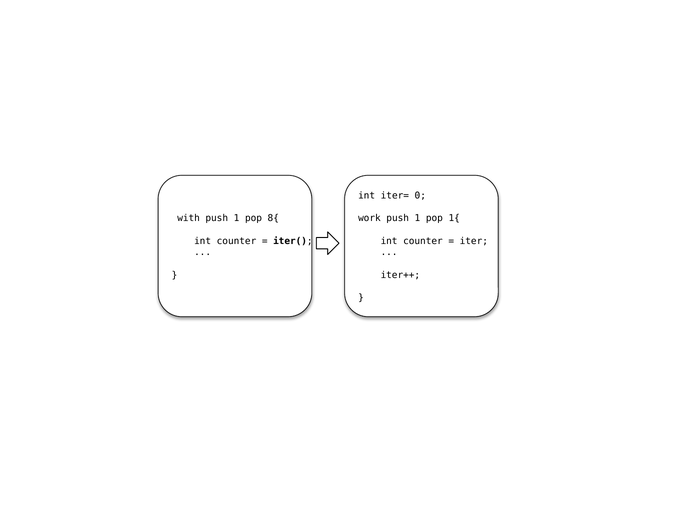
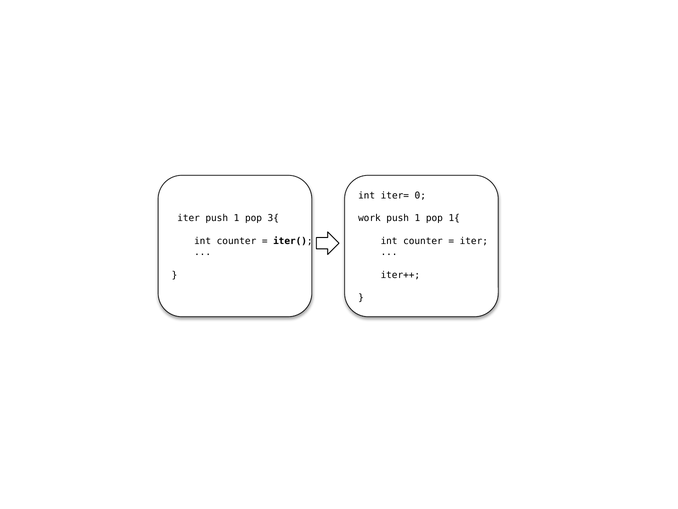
with at (189, 218): with -> iter
8{: 8{ -> 3{
